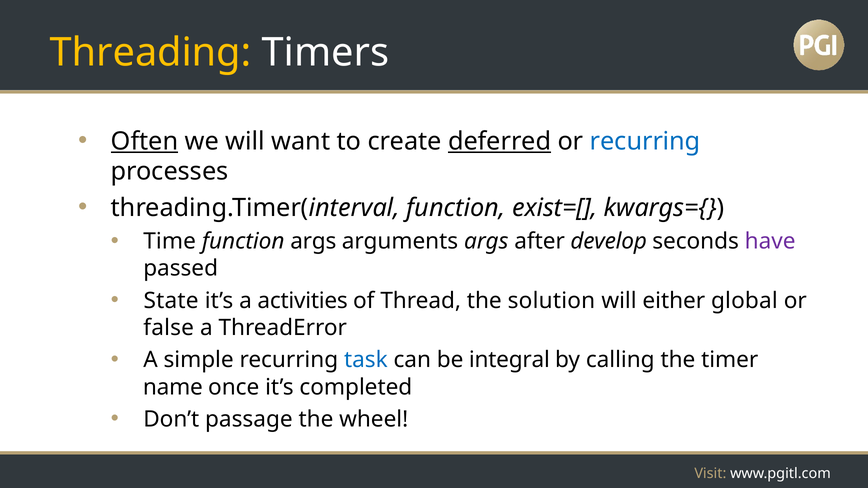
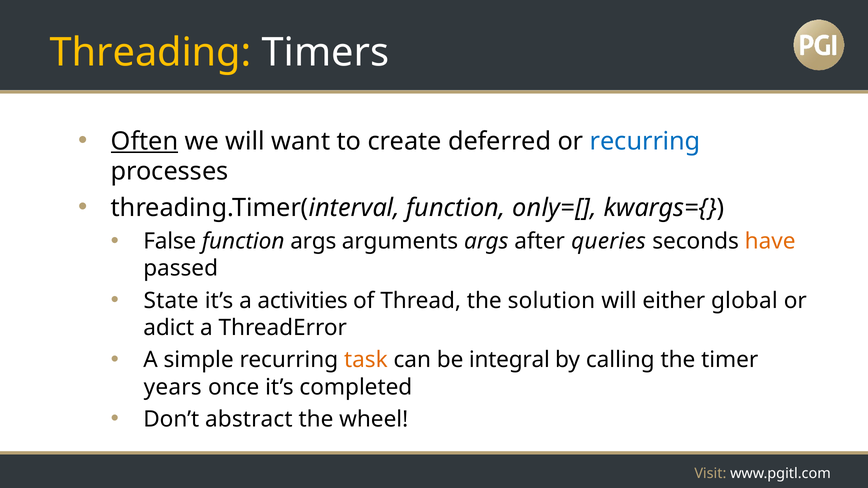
deferred underline: present -> none
exist=[: exist=[ -> only=[
Time: Time -> False
develop: develop -> queries
have colour: purple -> orange
false: false -> adict
task colour: blue -> orange
name: name -> years
passage: passage -> abstract
